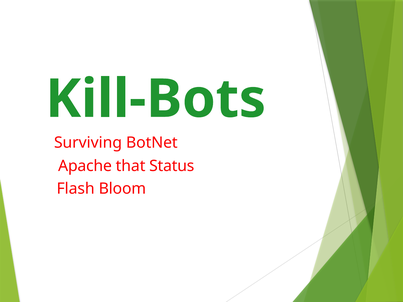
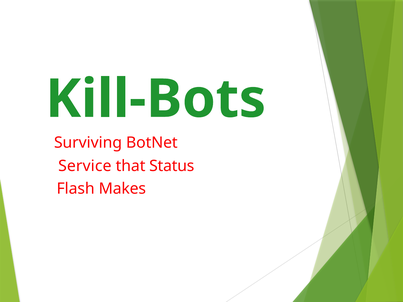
Apache: Apache -> Service
Bloom: Bloom -> Makes
